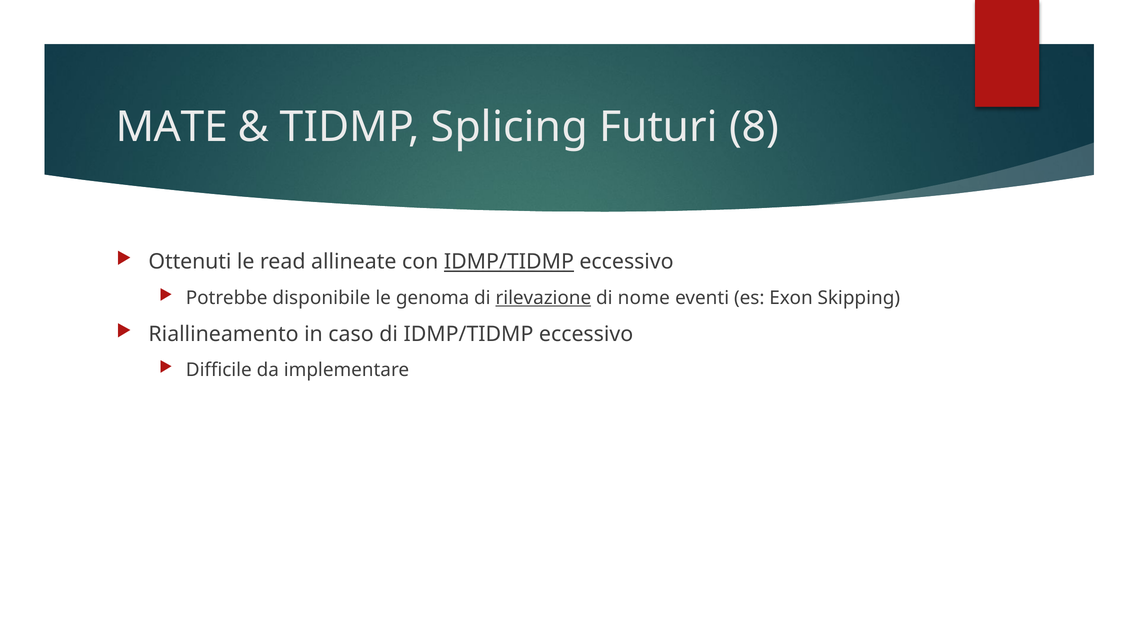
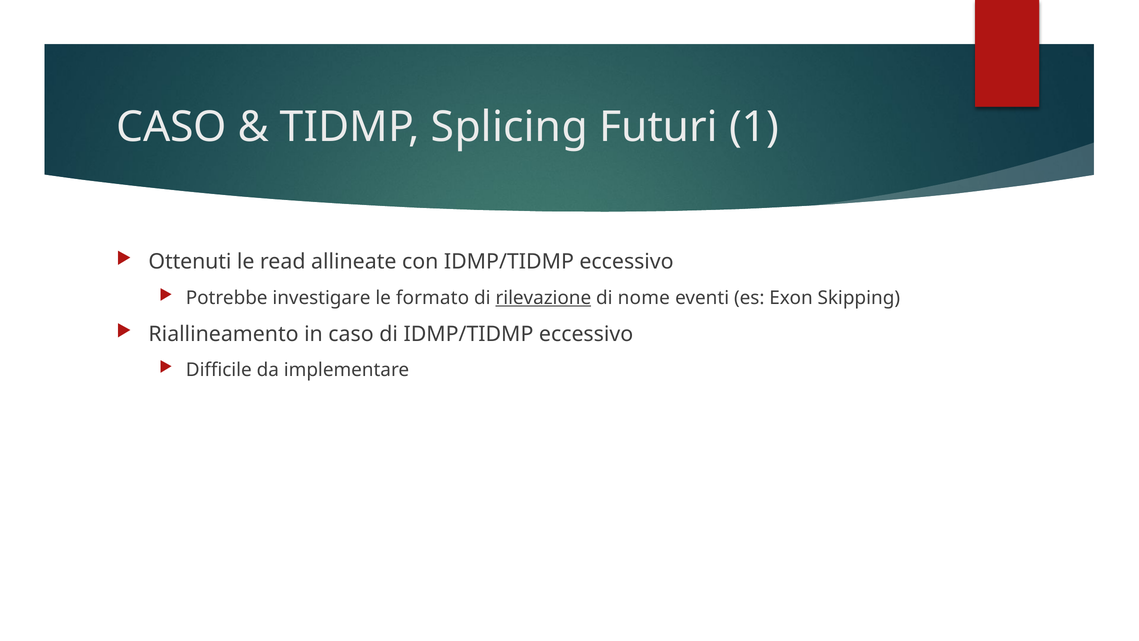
MATE at (172, 127): MATE -> CASO
8: 8 -> 1
IDMP/TIDMP at (509, 262) underline: present -> none
disponibile: disponibile -> investigare
genoma: genoma -> formato
